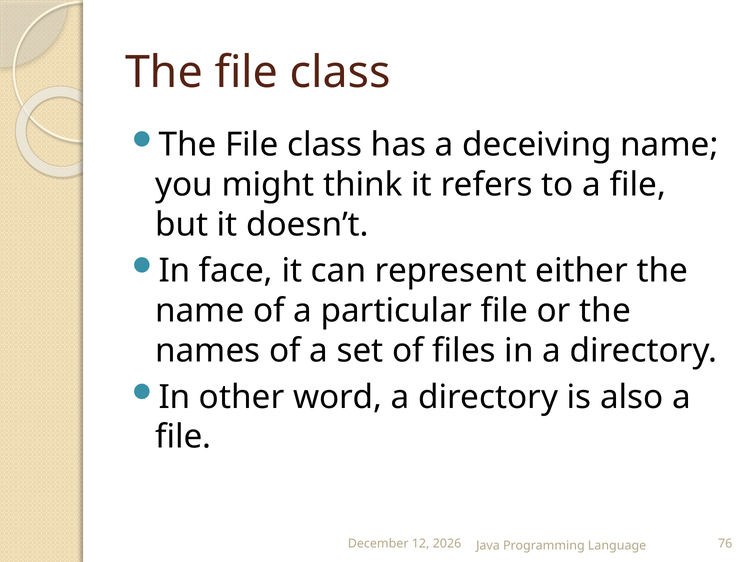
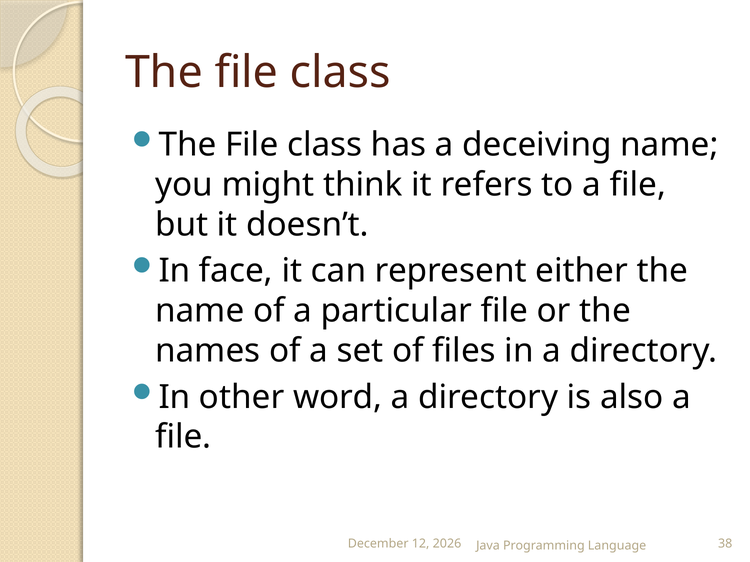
76: 76 -> 38
